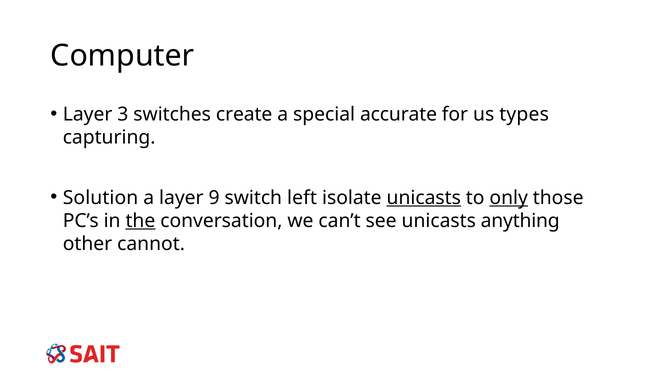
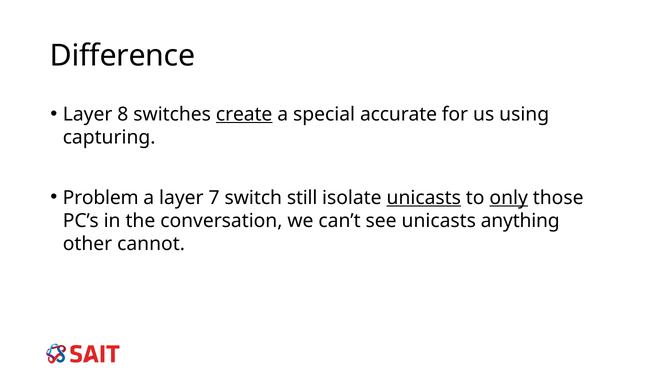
Computer: Computer -> Difference
3: 3 -> 8
create underline: none -> present
types: types -> using
Solution: Solution -> Problem
9: 9 -> 7
left: left -> still
the underline: present -> none
